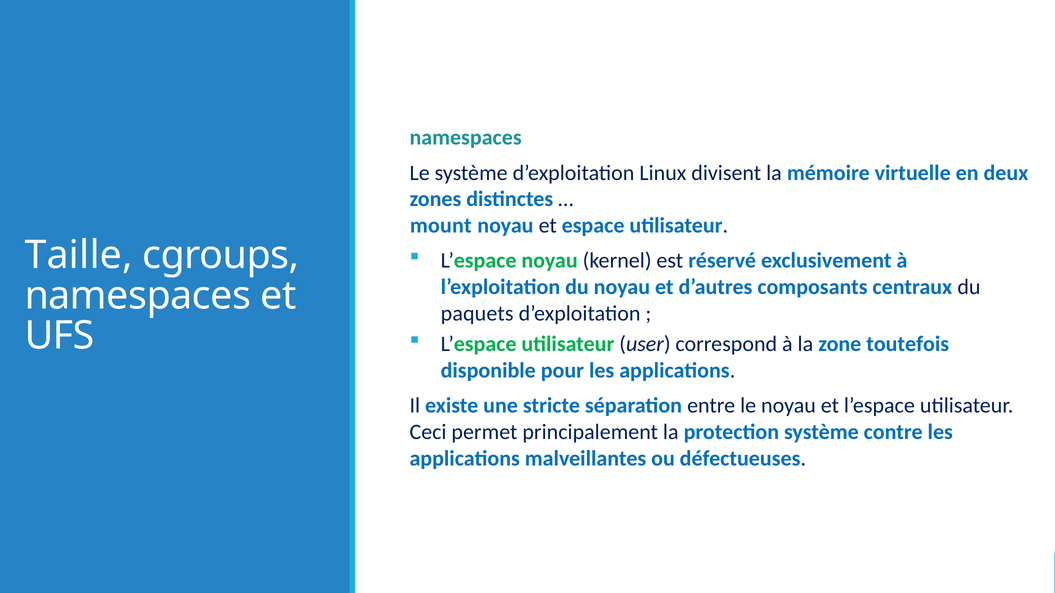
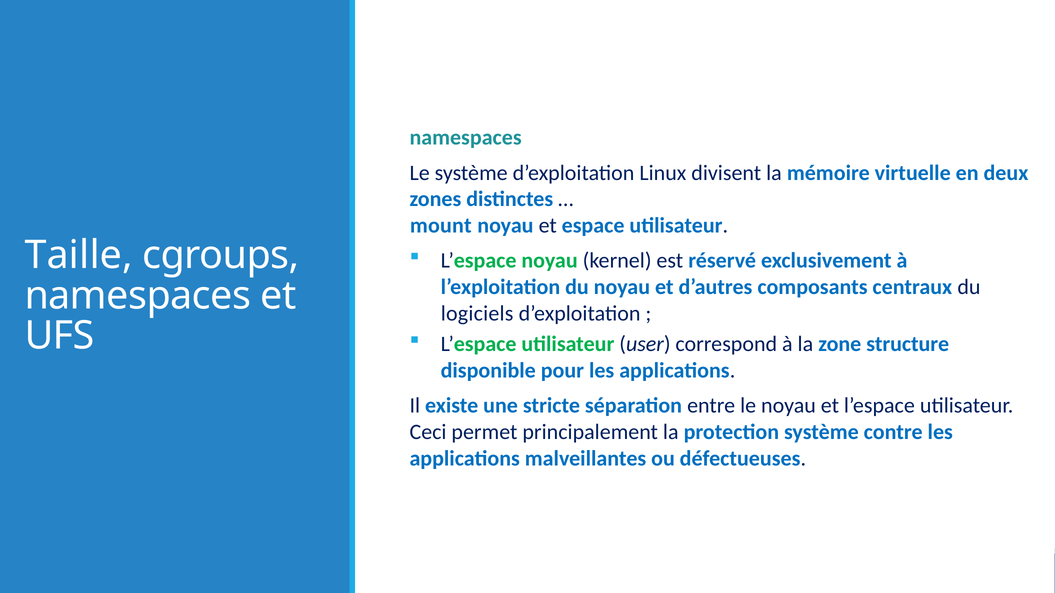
paquets: paquets -> logiciels
toutefois: toutefois -> structure
